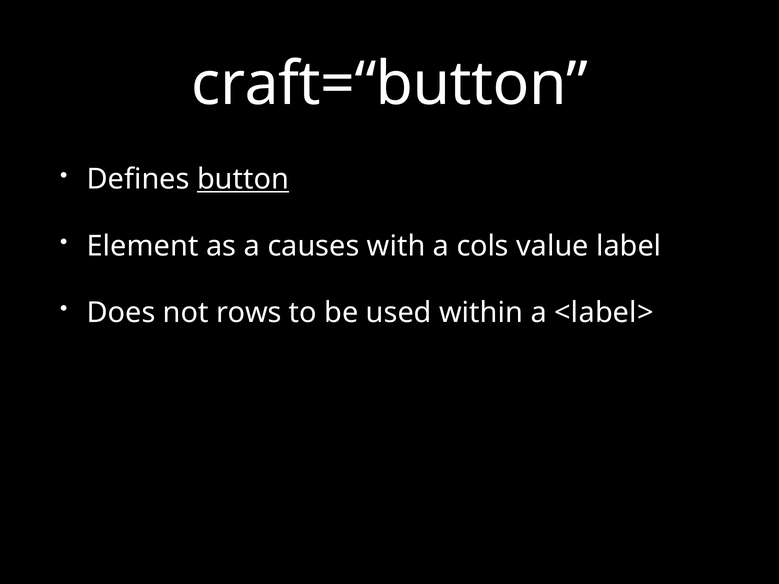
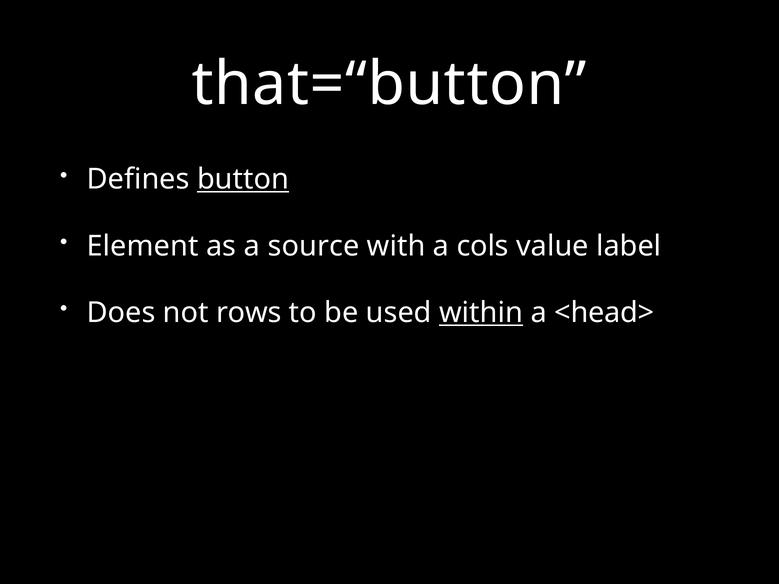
craft=“button: craft=“button -> that=“button
causes: causes -> source
within underline: none -> present
<label>: <label> -> <head>
